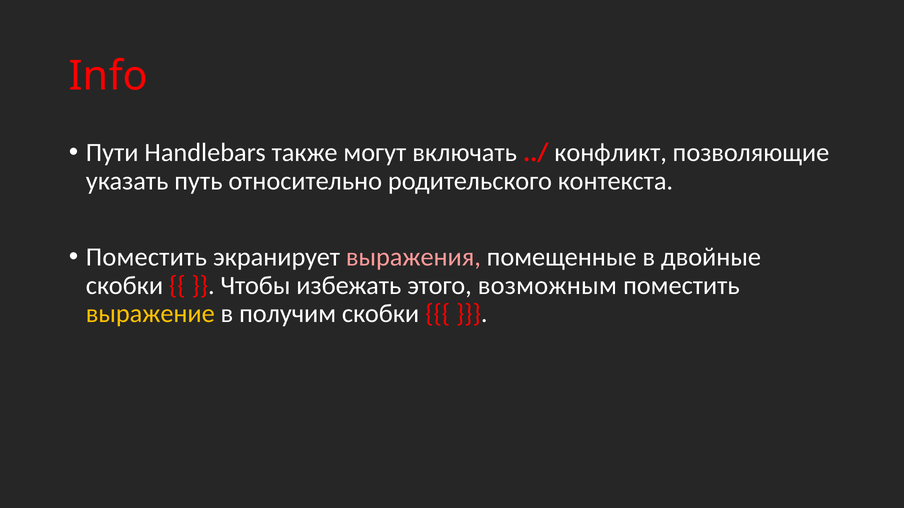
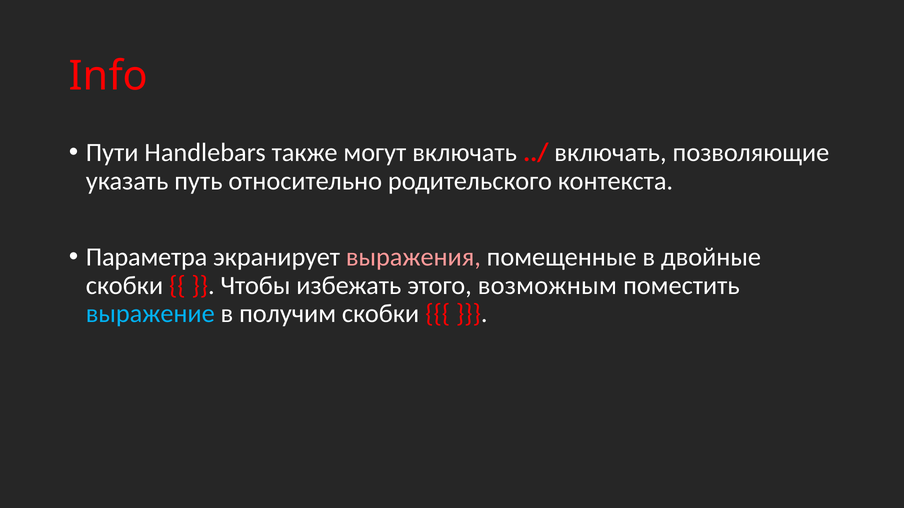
конфликт at (611, 153): конфликт -> включать
Поместить at (146, 257): Поместить -> Параметра
выражение colour: yellow -> light blue
